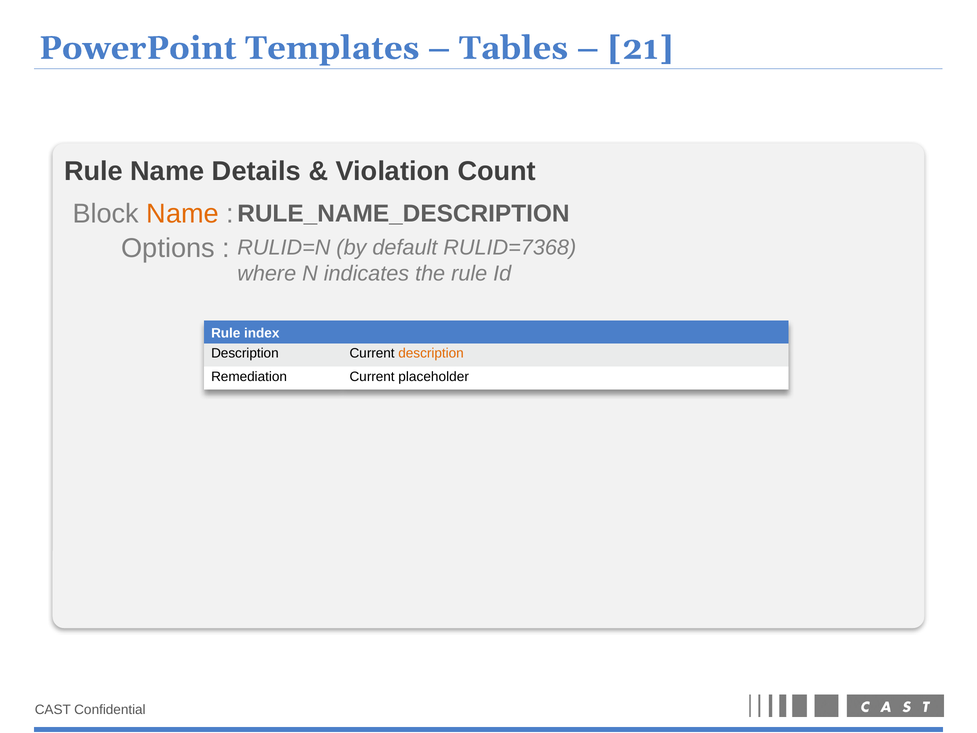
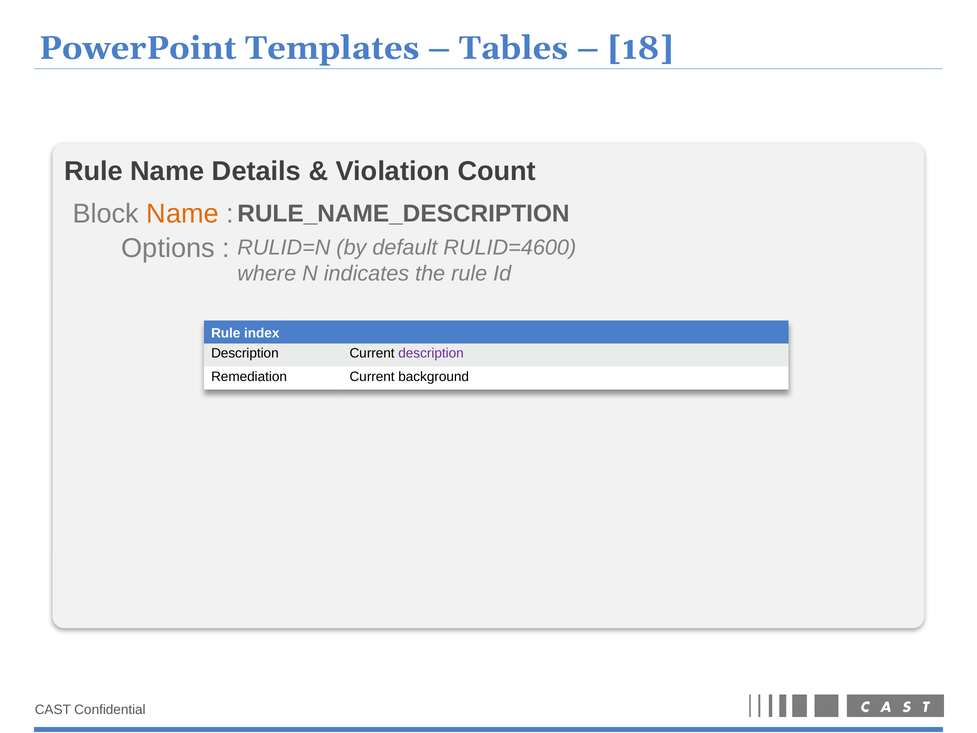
21: 21 -> 18
RULID=7368: RULID=7368 -> RULID=4600
description at (431, 353) colour: orange -> purple
placeholder: placeholder -> background
